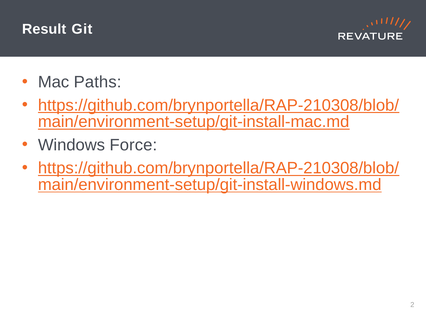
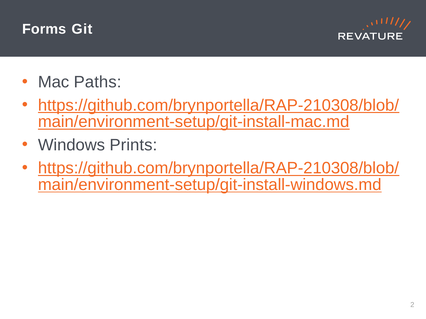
Result: Result -> Forms
Force: Force -> Prints
